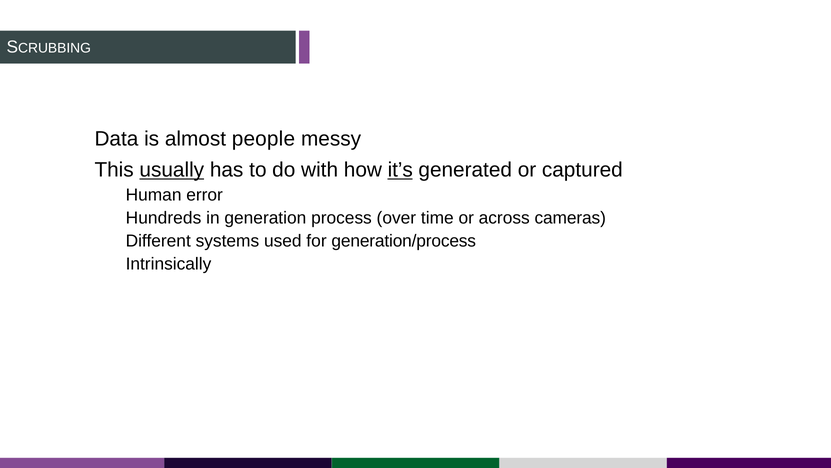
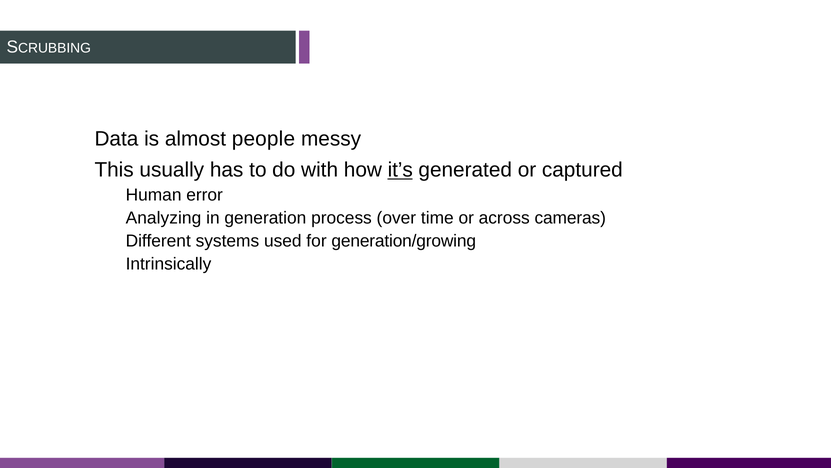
usually underline: present -> none
Hundreds: Hundreds -> Analyzing
generation/process: generation/process -> generation/growing
